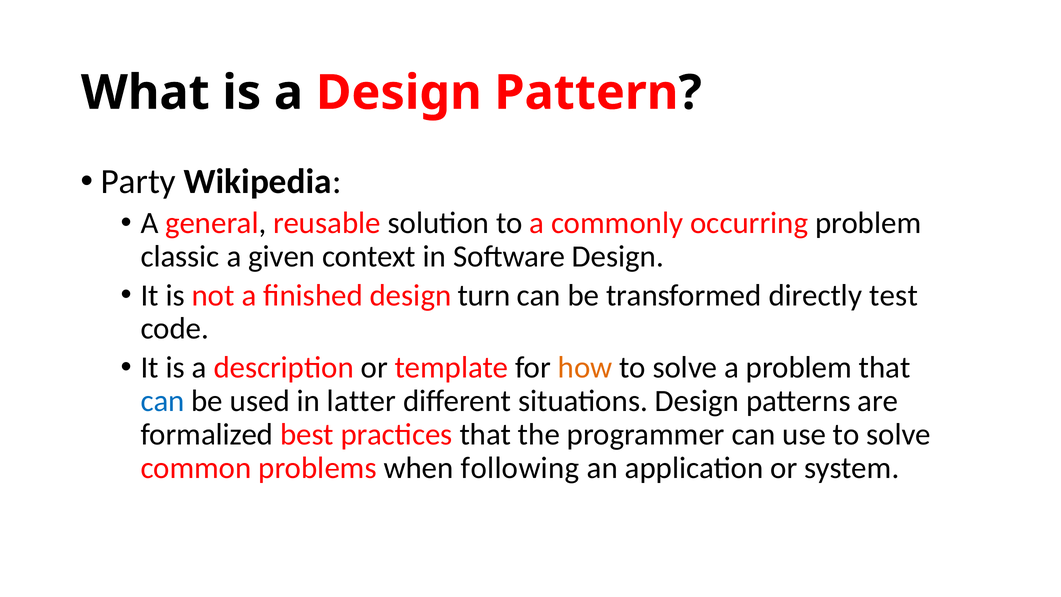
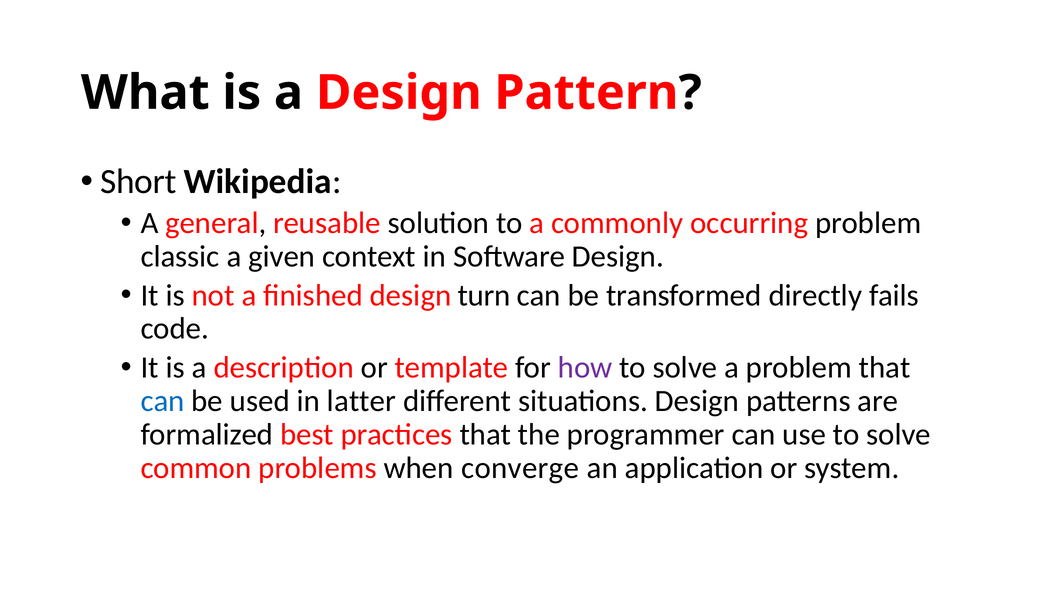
Party: Party -> Short
test: test -> fails
how colour: orange -> purple
following: following -> converge
